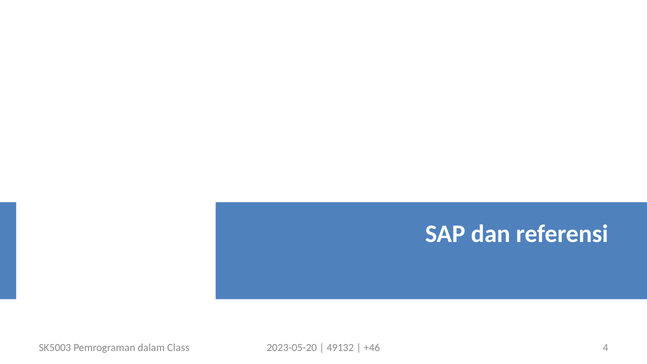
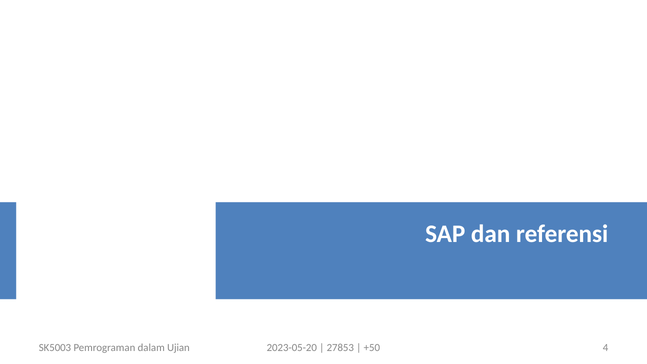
Class: Class -> Ujian
49132: 49132 -> 27853
+46: +46 -> +50
